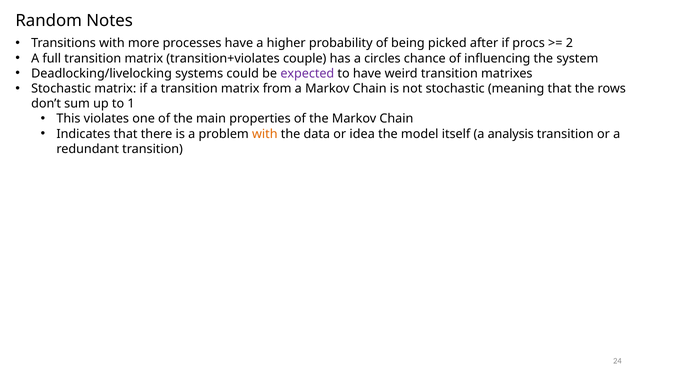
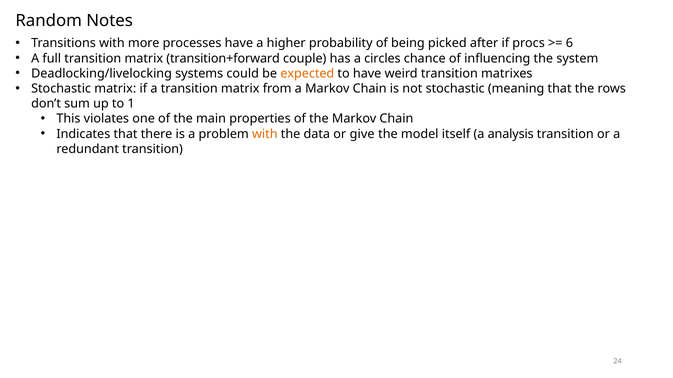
2: 2 -> 6
transition+violates: transition+violates -> transition+forward
expected colour: purple -> orange
idea: idea -> give
